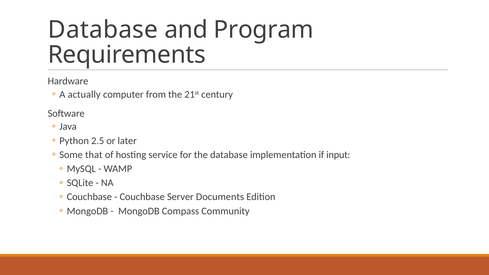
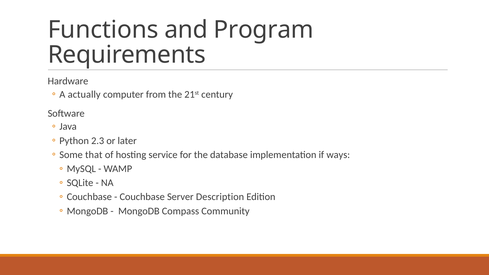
Database at (103, 30): Database -> Functions
2.5: 2.5 -> 2.3
input: input -> ways
Documents: Documents -> Description
